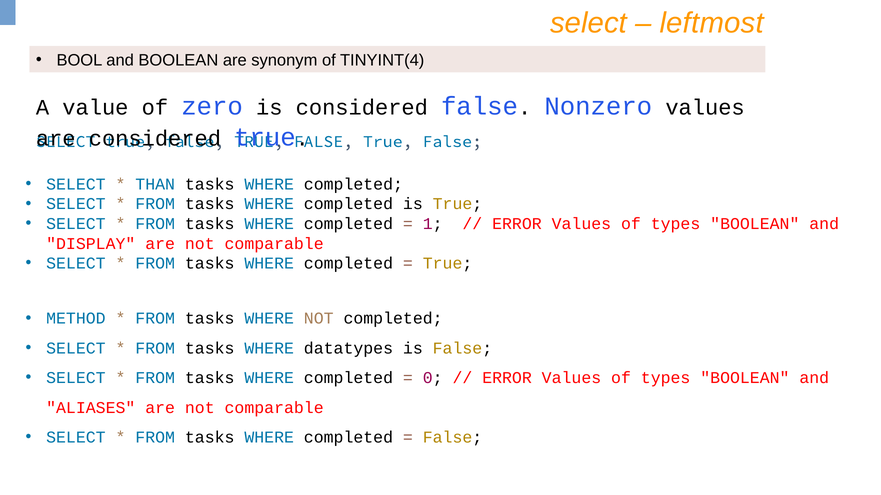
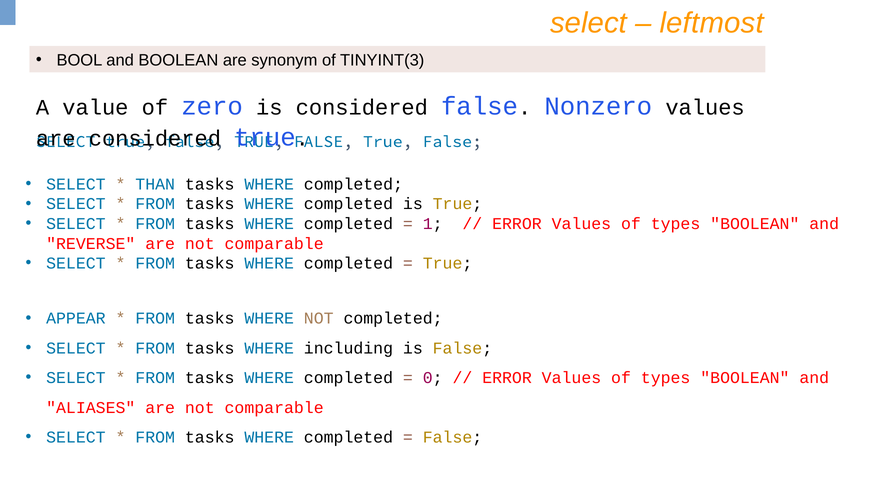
TINYINT(4: TINYINT(4 -> TINYINT(3
DISPLAY: DISPLAY -> REVERSE
METHOD: METHOD -> APPEAR
datatypes: datatypes -> including
